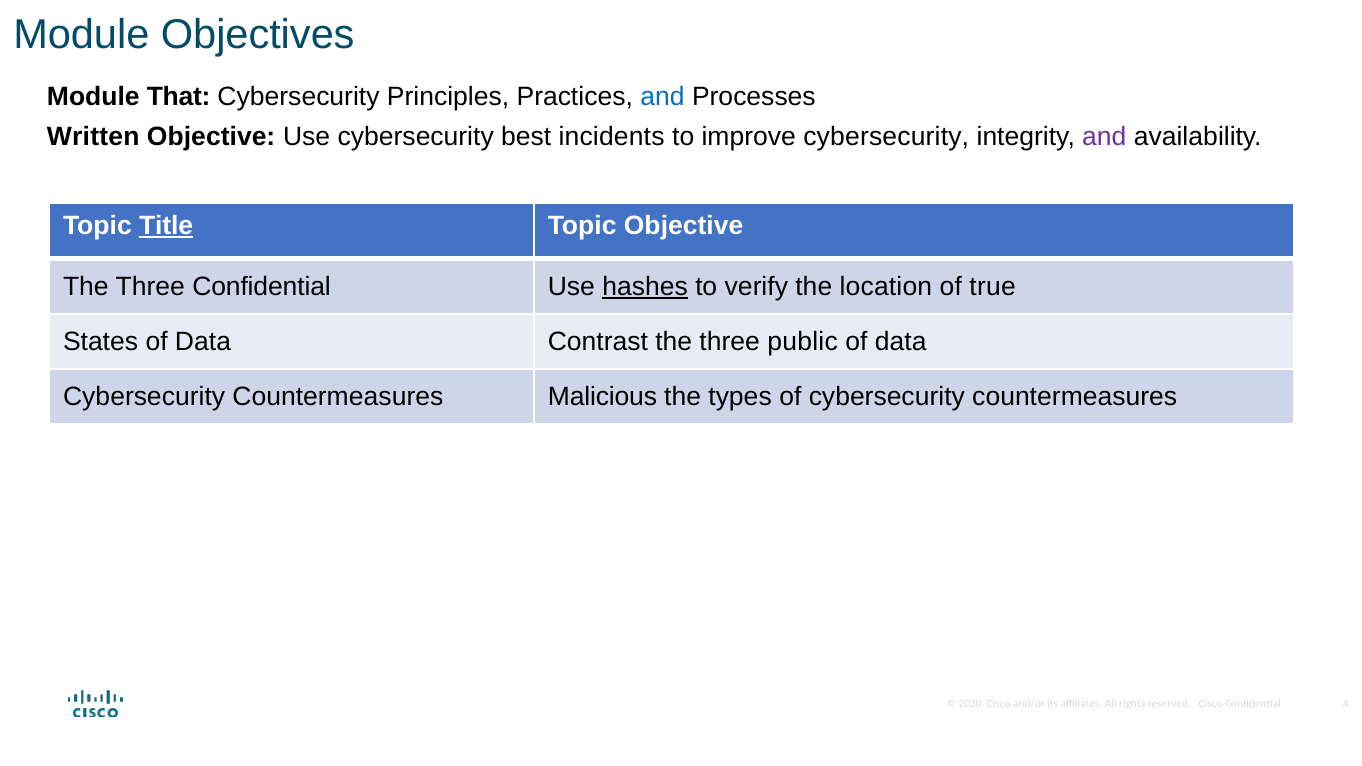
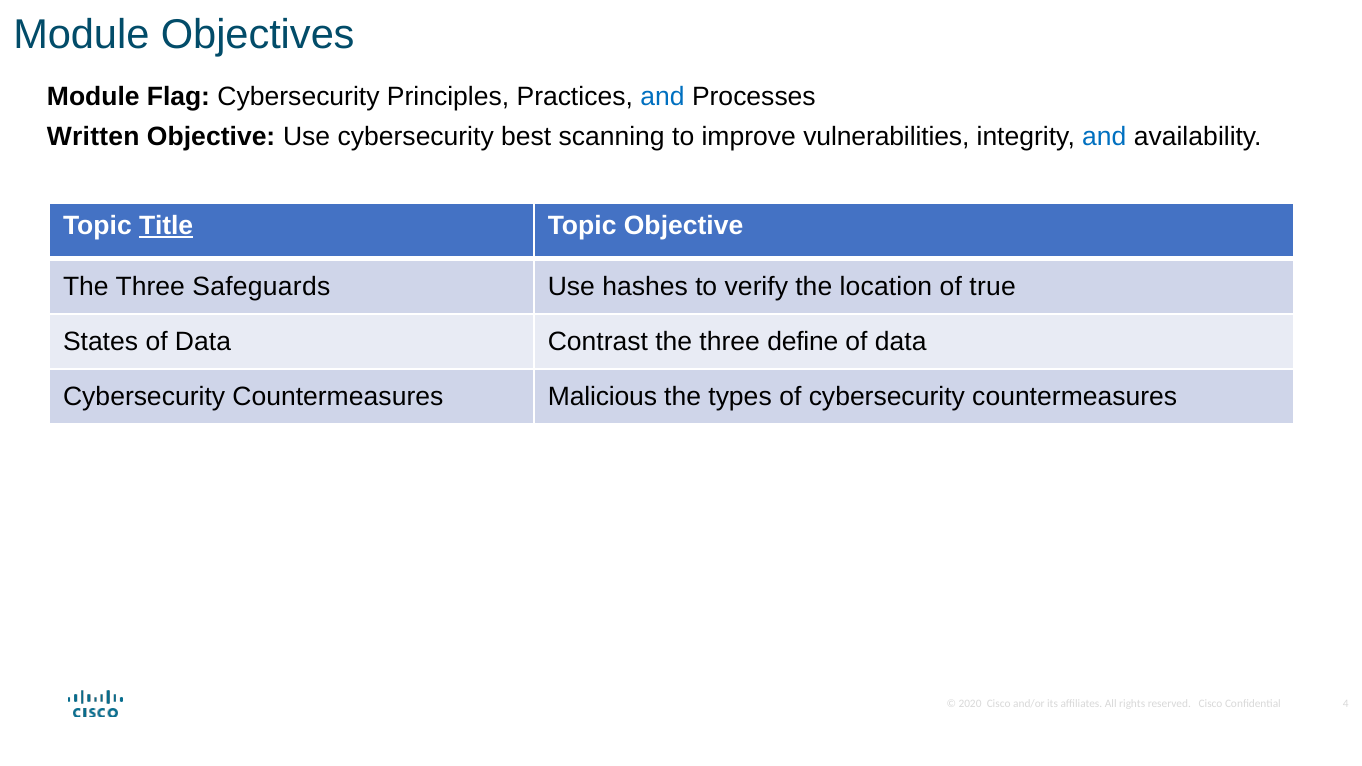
That: That -> Flag
incidents: incidents -> scanning
improve cybersecurity: cybersecurity -> vulnerabilities
and at (1104, 137) colour: purple -> blue
Three Confidential: Confidential -> Safeguards
hashes underline: present -> none
public: public -> define
